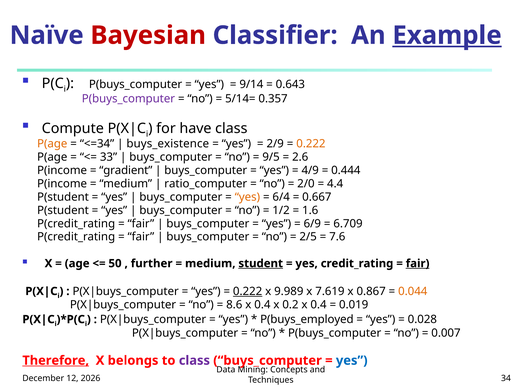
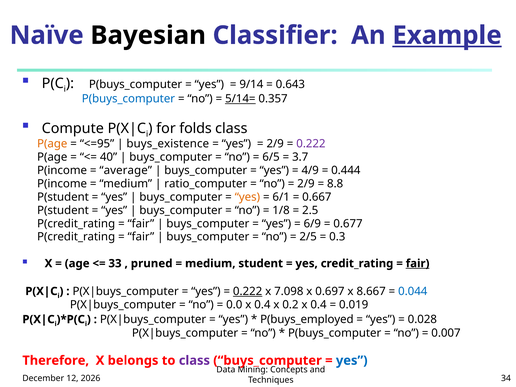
Bayesian colour: red -> black
P(buys_computer at (128, 99) colour: purple -> blue
5/14= underline: none -> present
have: have -> folds
<=34: <=34 -> <=95
0.222 at (311, 144) colour: orange -> purple
33: 33 -> 40
9/5: 9/5 -> 6/5
2.6: 2.6 -> 3.7
gradient: gradient -> average
2/0 at (306, 184): 2/0 -> 2/9
4.4: 4.4 -> 8.8
6/4: 6/4 -> 6/1
1/2: 1/2 -> 1/8
1.6: 1.6 -> 2.5
6.709: 6.709 -> 0.677
7.6: 7.6 -> 0.3
50: 50 -> 33
further: further -> pruned
student underline: present -> none
9.989: 9.989 -> 7.098
7.619: 7.619 -> 0.697
0.867: 0.867 -> 8.667
0.044 colour: orange -> blue
8.6: 8.6 -> 0.0
Therefore underline: present -> none
